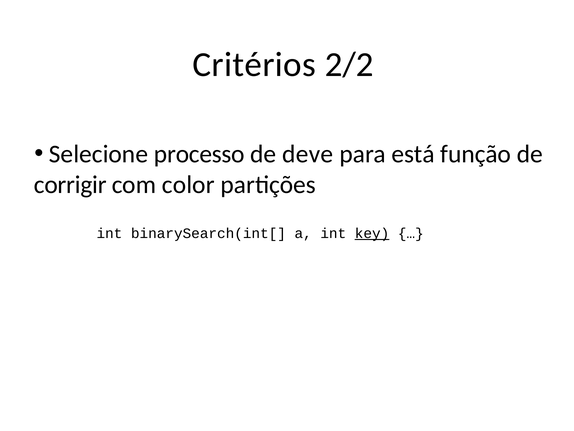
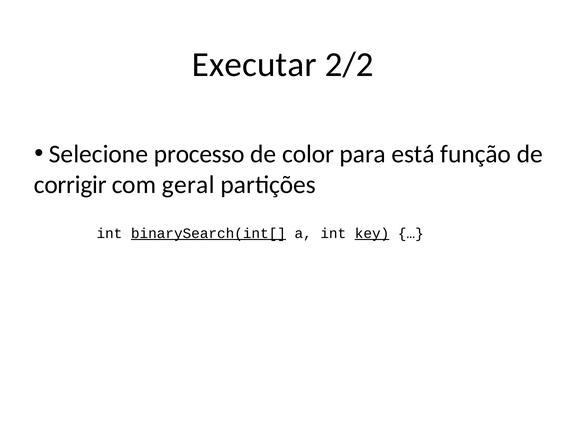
Critérios: Critérios -> Executar
deve: deve -> color
color: color -> geral
binarySearch(int[ underline: none -> present
